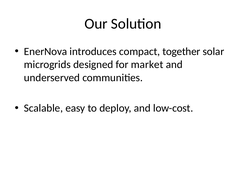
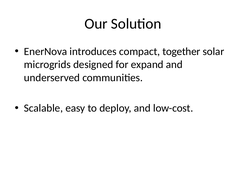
market: market -> expand
